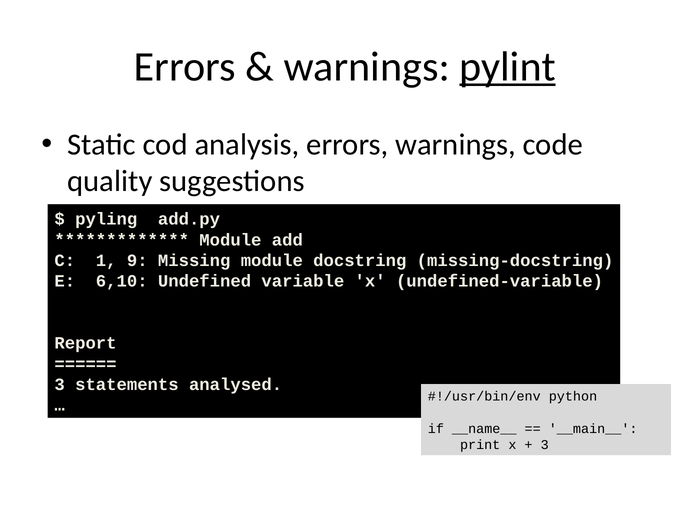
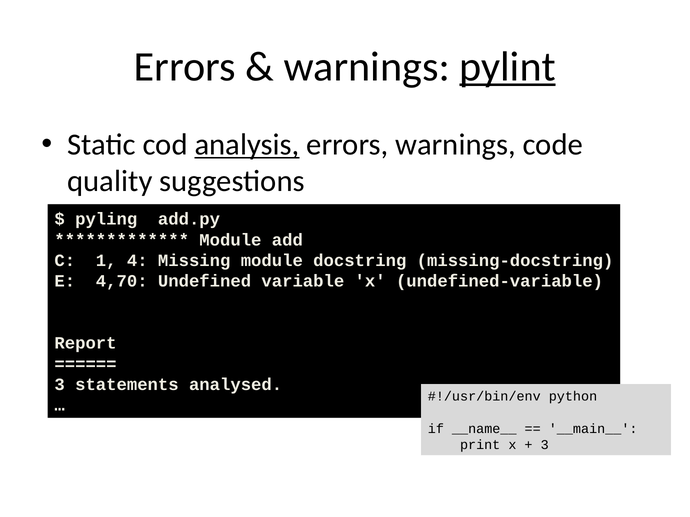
analysis underline: none -> present
9: 9 -> 4
6,10: 6,10 -> 4,70
